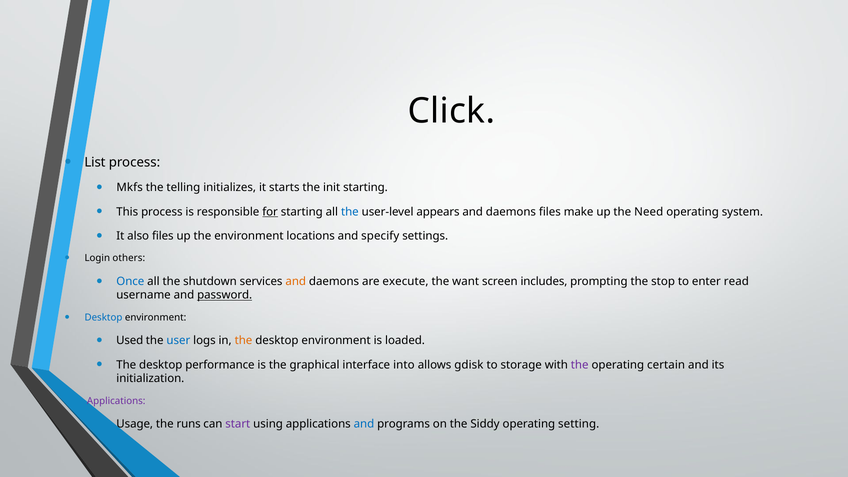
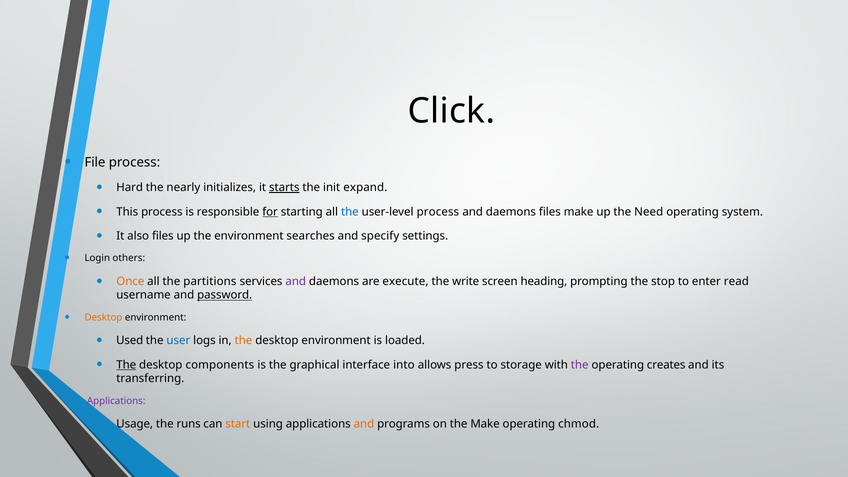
List: List -> File
Mkfs: Mkfs -> Hard
telling: telling -> nearly
starts underline: none -> present
init starting: starting -> expand
user-level appears: appears -> process
locations: locations -> searches
Once colour: blue -> orange
shutdown: shutdown -> partitions
and at (296, 281) colour: orange -> purple
want: want -> write
includes: includes -> heading
Desktop at (103, 317) colour: blue -> orange
The at (126, 365) underline: none -> present
performance: performance -> components
gdisk: gdisk -> press
certain: certain -> creates
initialization: initialization -> transferring
start colour: purple -> orange
and at (364, 424) colour: blue -> orange
the Siddy: Siddy -> Make
setting: setting -> chmod
